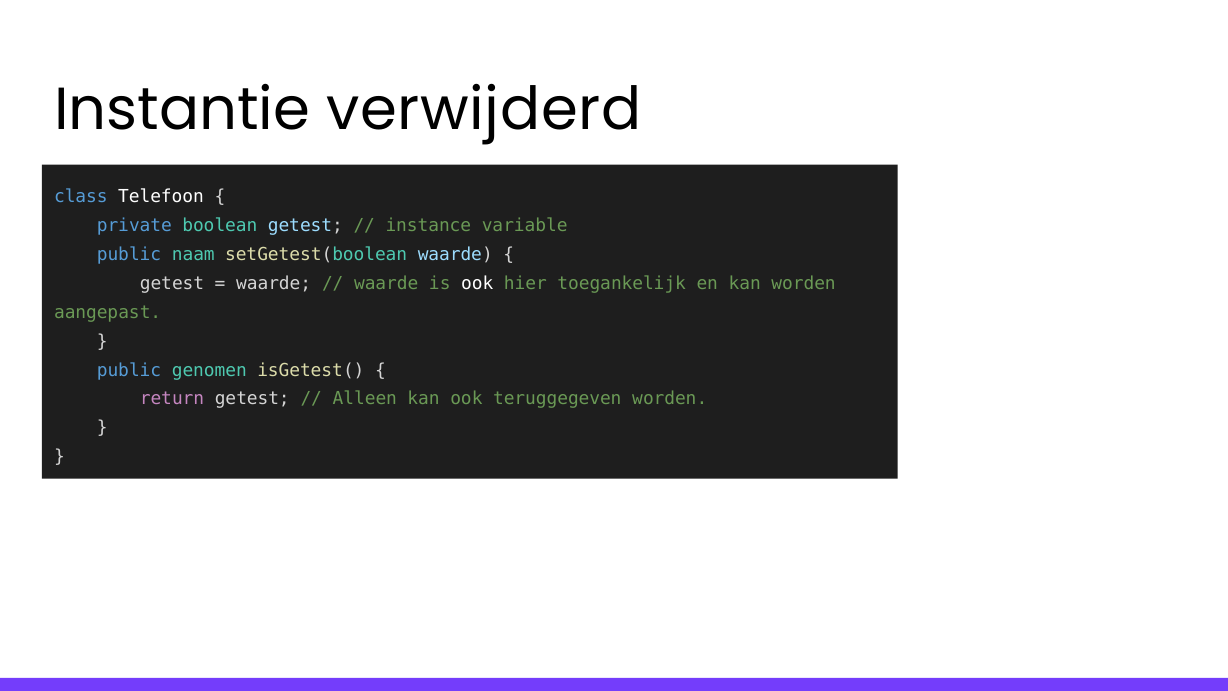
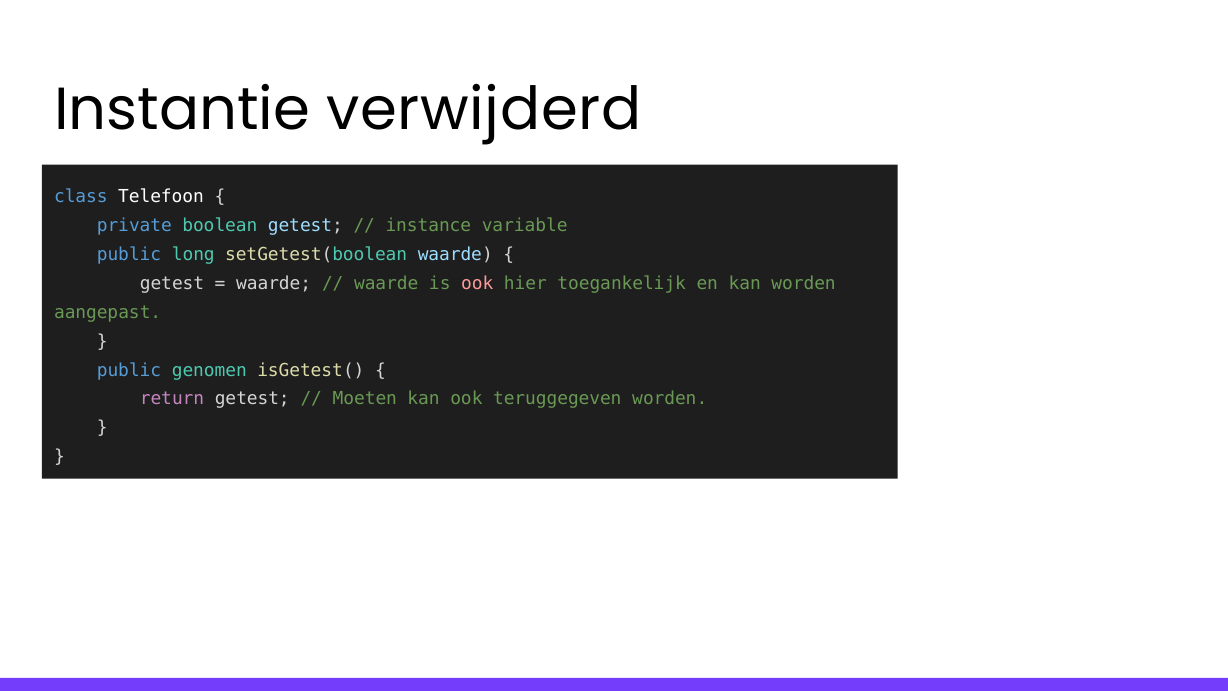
naam: naam -> long
ook at (477, 283) colour: white -> pink
Alleen: Alleen -> Moeten
